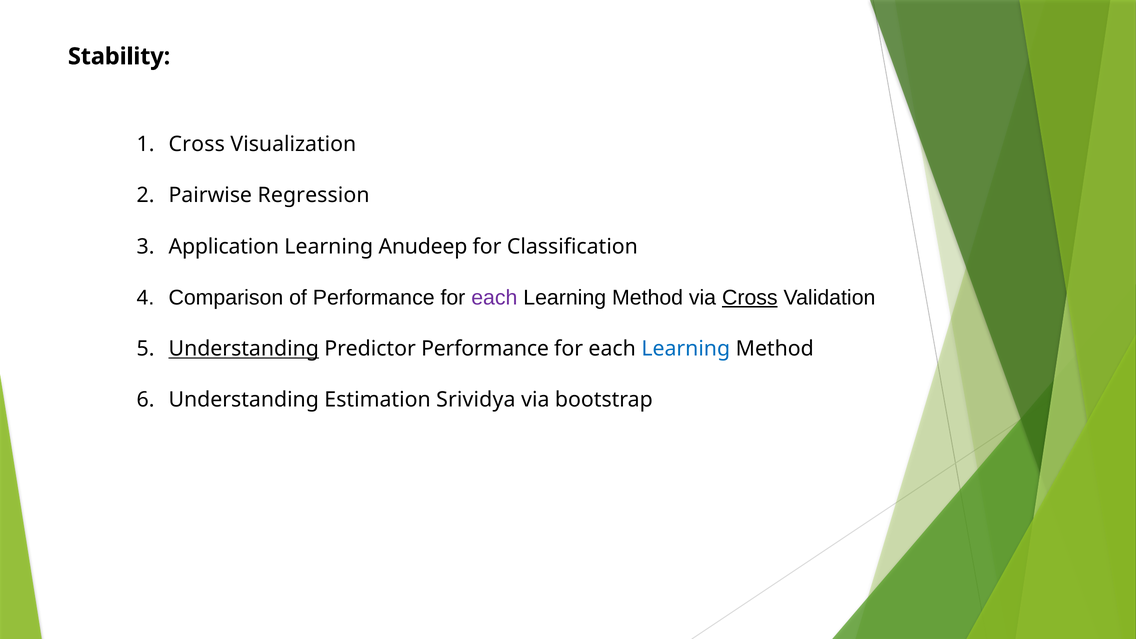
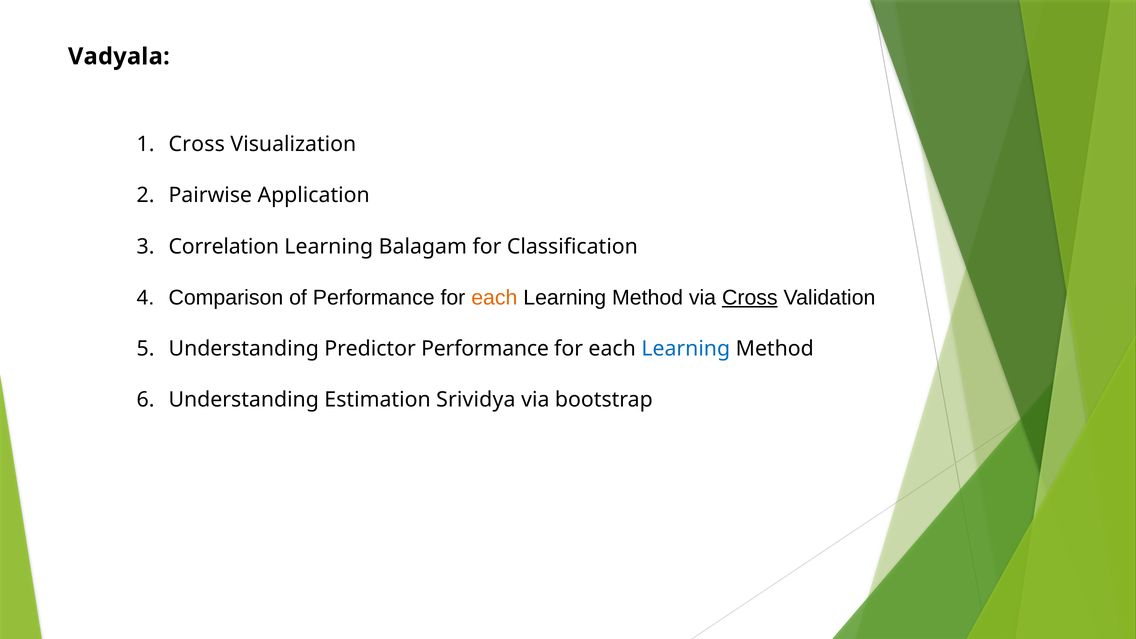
Stability: Stability -> Vadyala
Regression: Regression -> Application
Application: Application -> Correlation
Anudeep: Anudeep -> Balagam
each at (494, 298) colour: purple -> orange
Understanding at (244, 349) underline: present -> none
